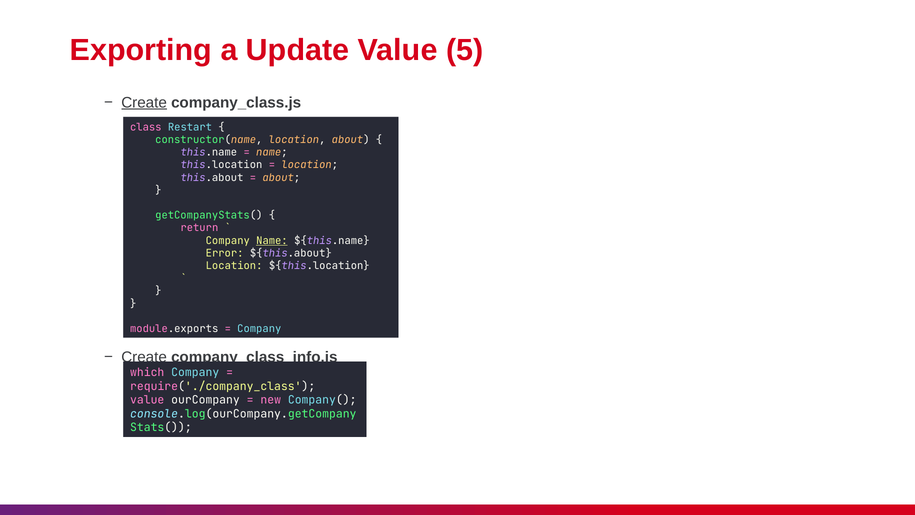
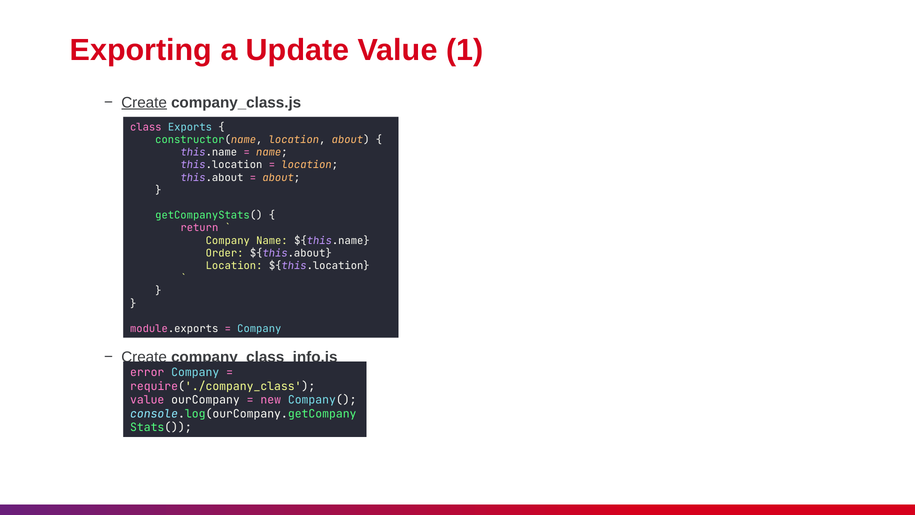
5: 5 -> 1
Restart: Restart -> Exports
Name at (272, 240) underline: present -> none
Error: Error -> Order
which: which -> error
